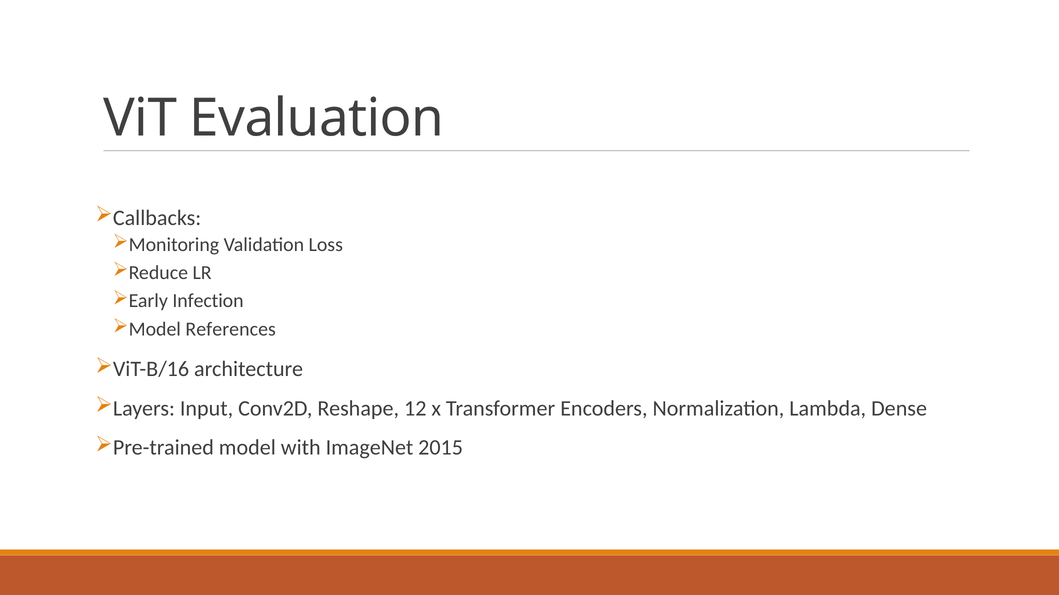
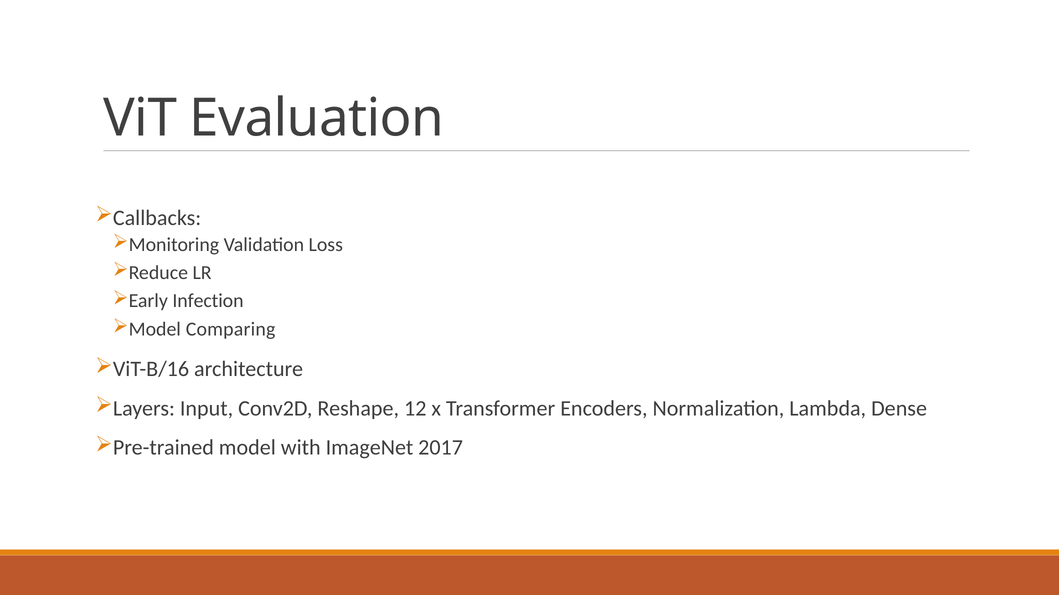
References: References -> Comparing
2015: 2015 -> 2017
